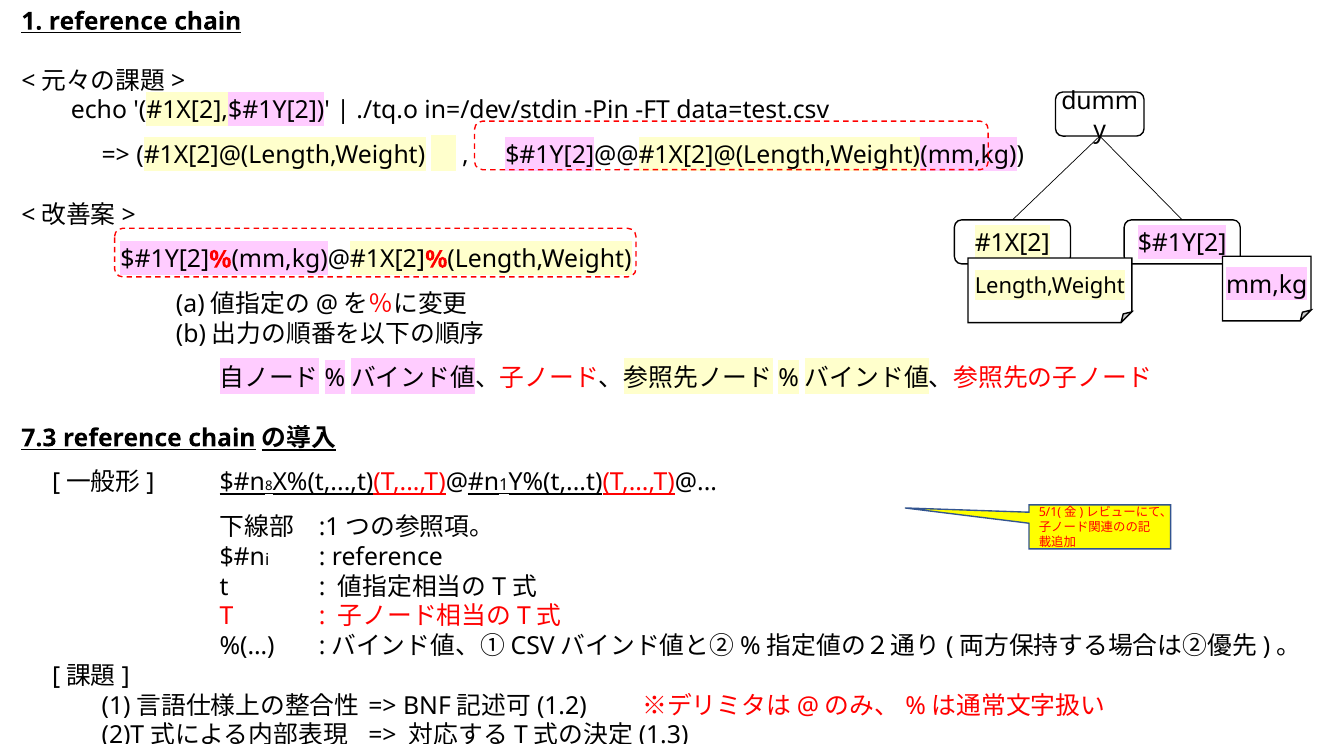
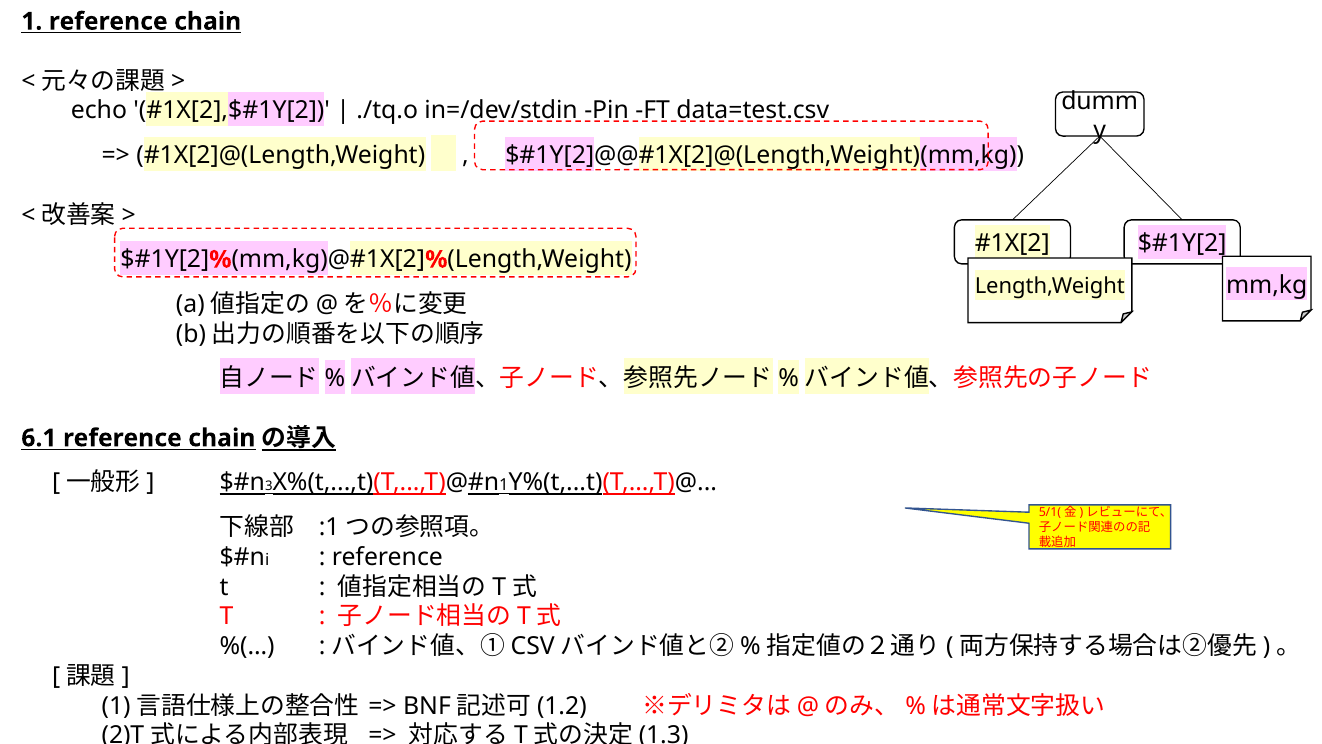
7.3: 7.3 -> 6.1
8: 8 -> 3
